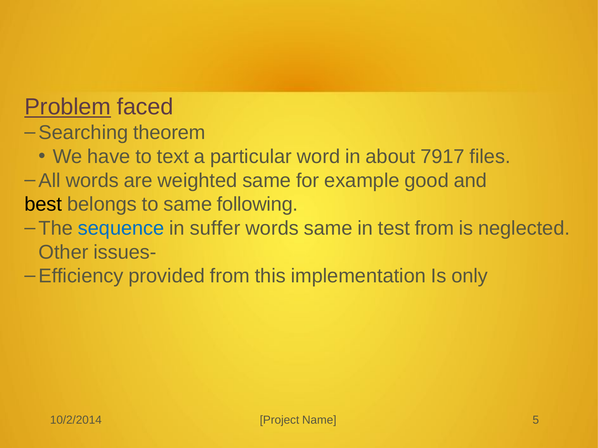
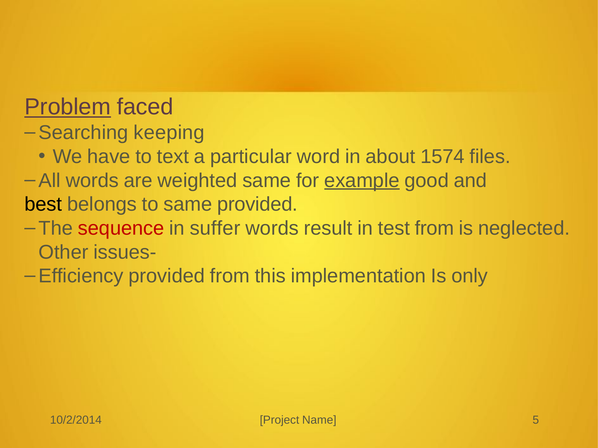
theorem: theorem -> keeping
7917: 7917 -> 1574
example underline: none -> present
same following: following -> provided
sequence colour: blue -> red
words same: same -> result
